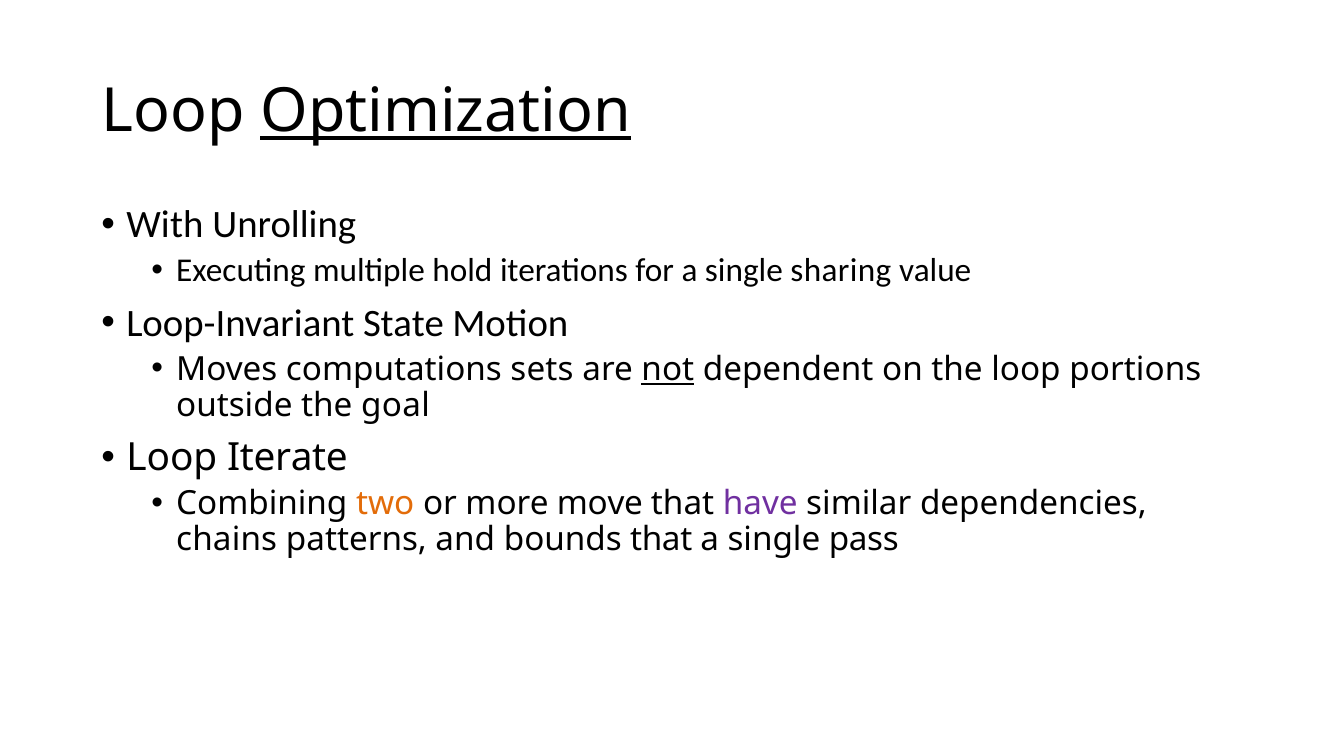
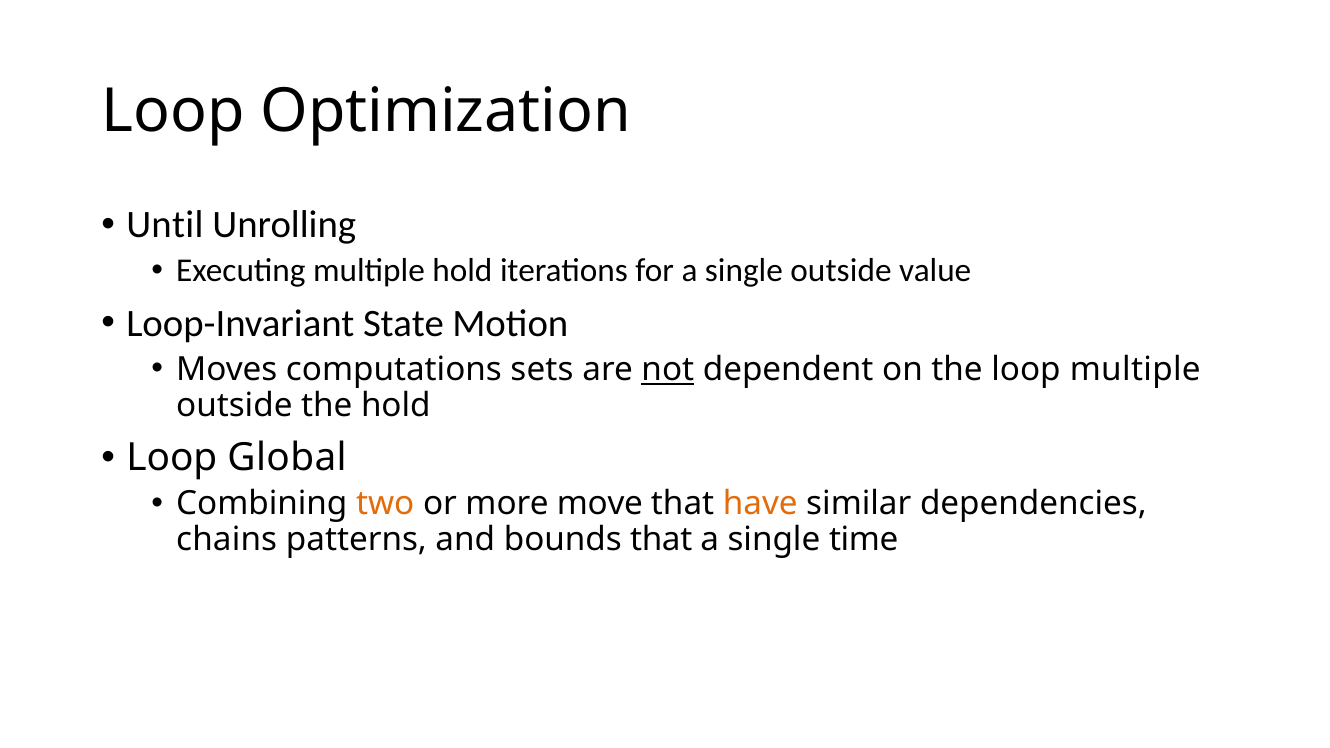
Optimization underline: present -> none
With: With -> Until
single sharing: sharing -> outside
loop portions: portions -> multiple
the goal: goal -> hold
Iterate: Iterate -> Global
have colour: purple -> orange
pass: pass -> time
